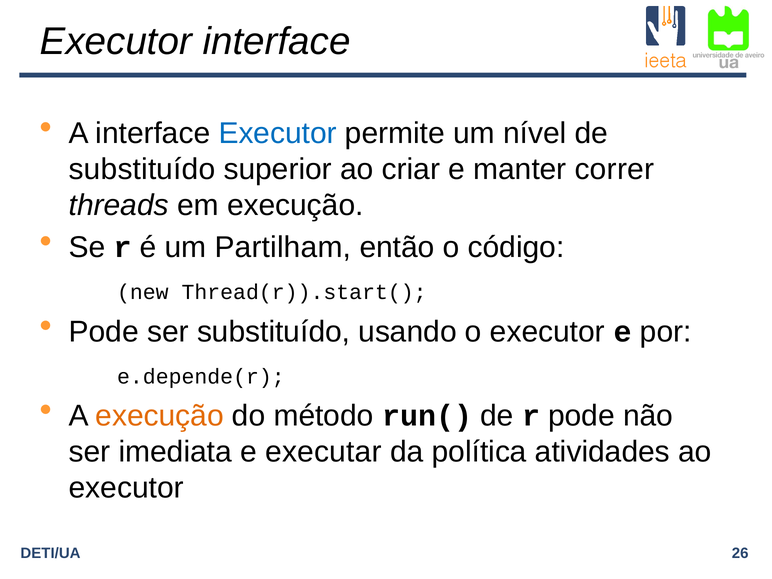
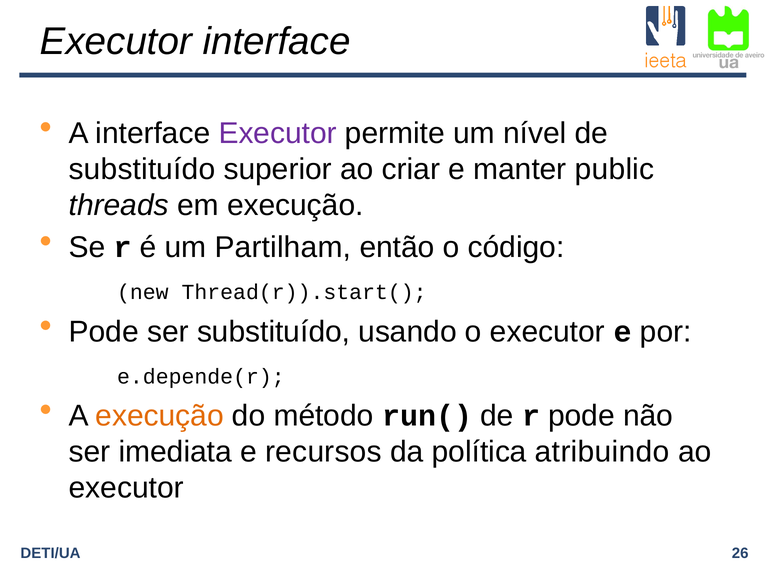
Executor at (278, 133) colour: blue -> purple
correr: correr -> public
executar: executar -> recursos
atividades: atividades -> atribuindo
